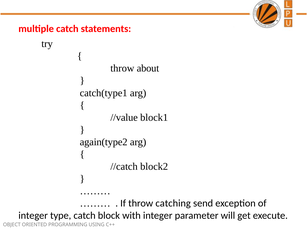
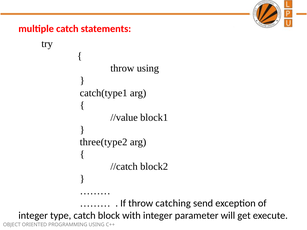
throw about: about -> using
again(type2: again(type2 -> three(type2
